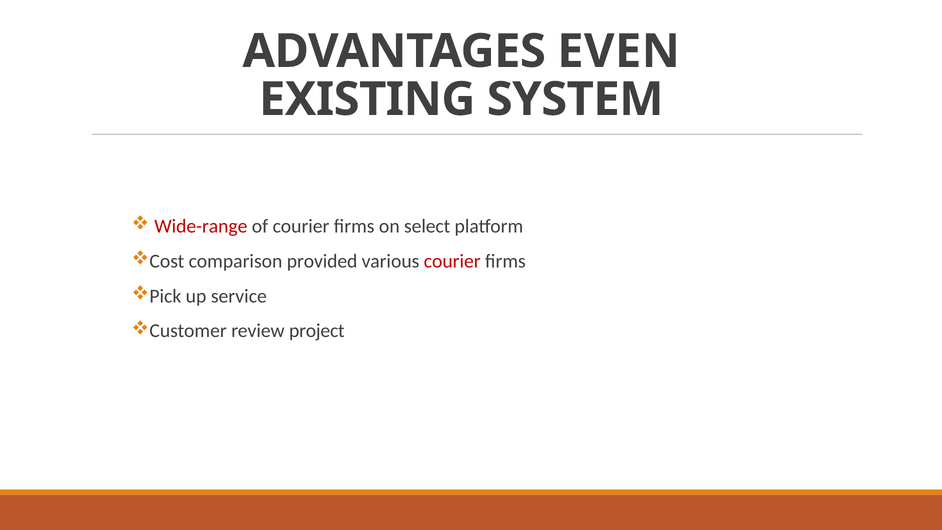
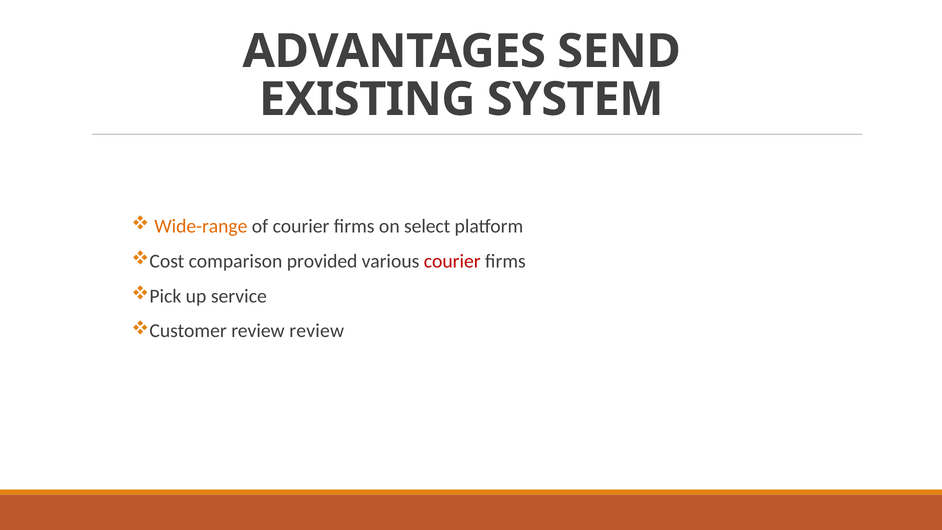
EVEN: EVEN -> SEND
Wide-range colour: red -> orange
review project: project -> review
